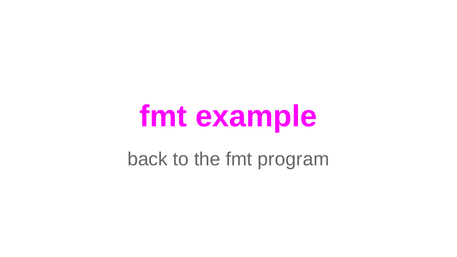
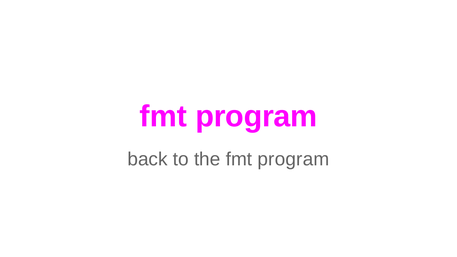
example at (256, 116): example -> program
